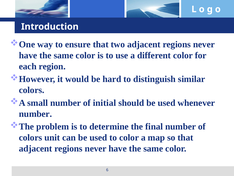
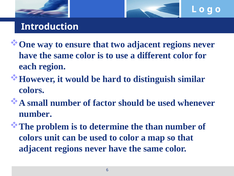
initial: initial -> factor
final: final -> than
